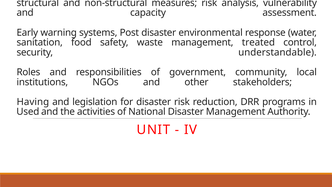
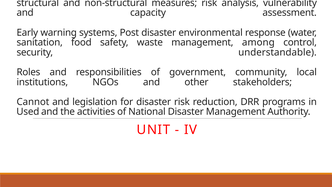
treated: treated -> among
Having: Having -> Cannot
